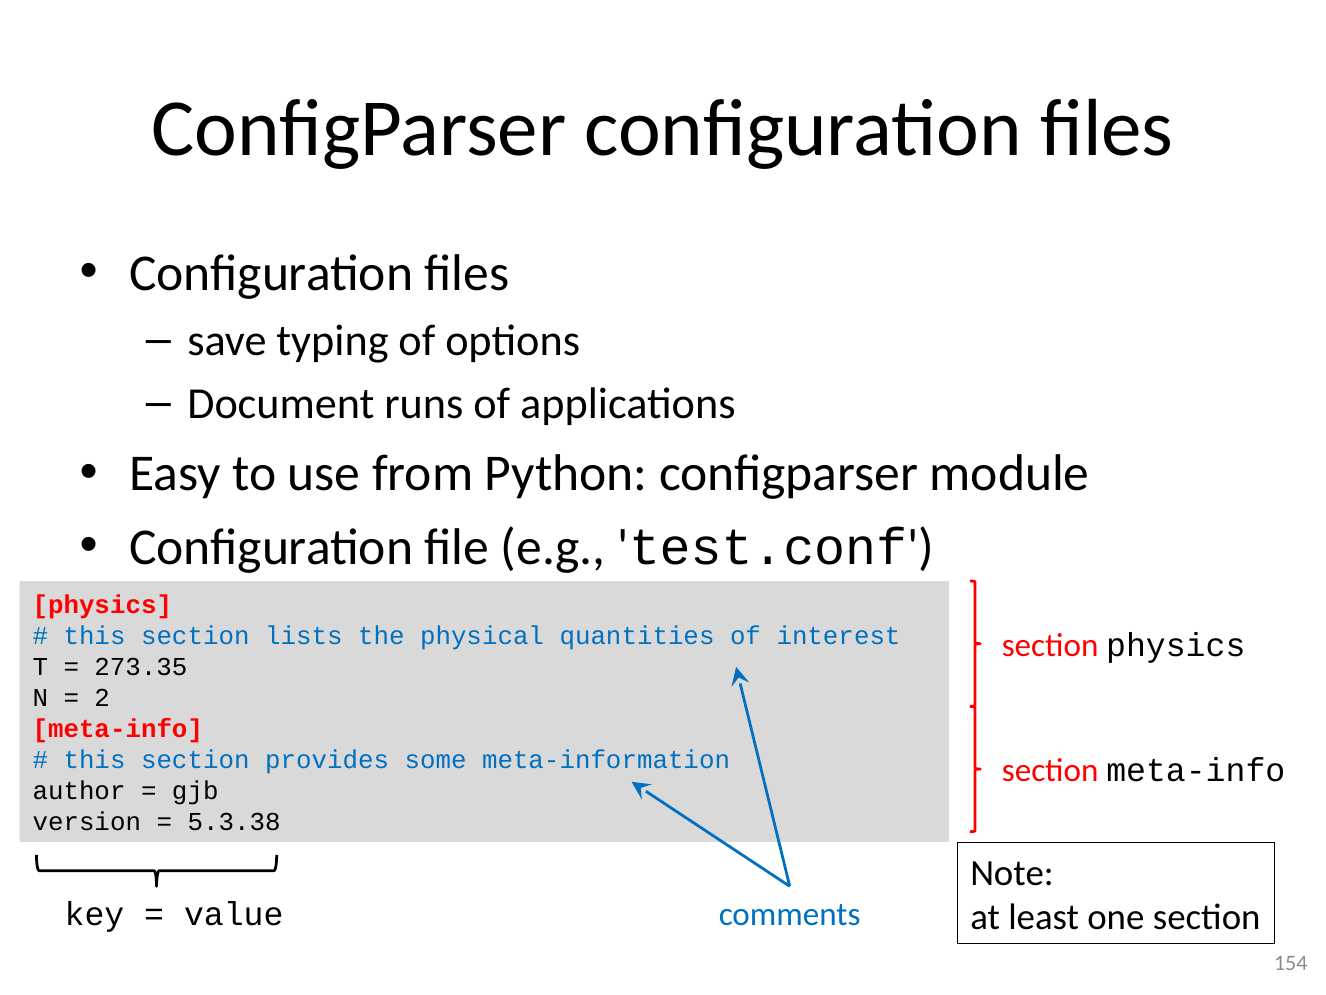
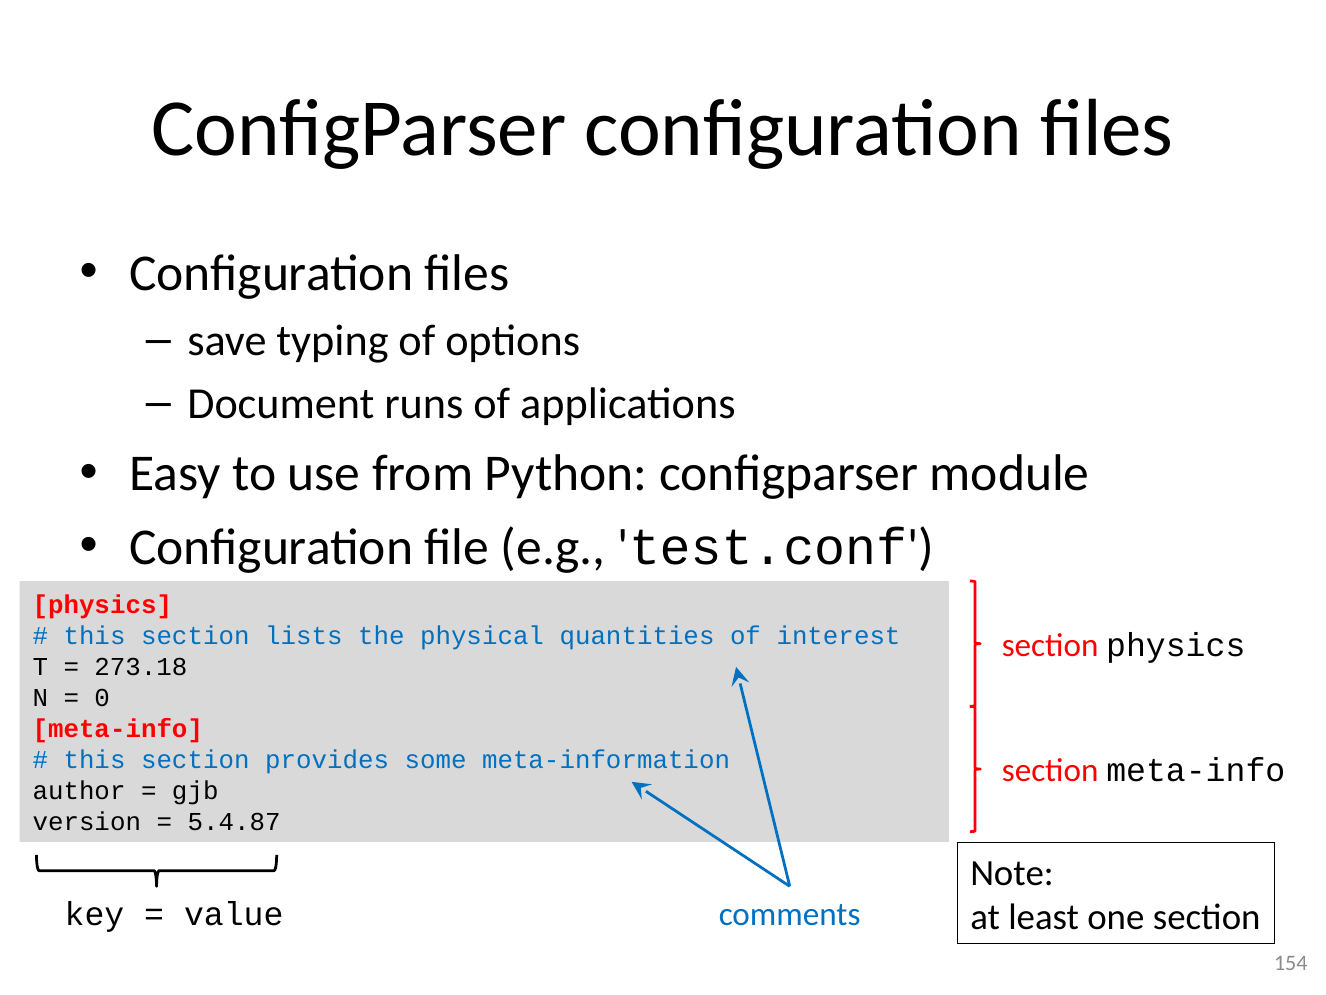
273.35: 273.35 -> 273.18
2: 2 -> 0
5.3.38: 5.3.38 -> 5.4.87
